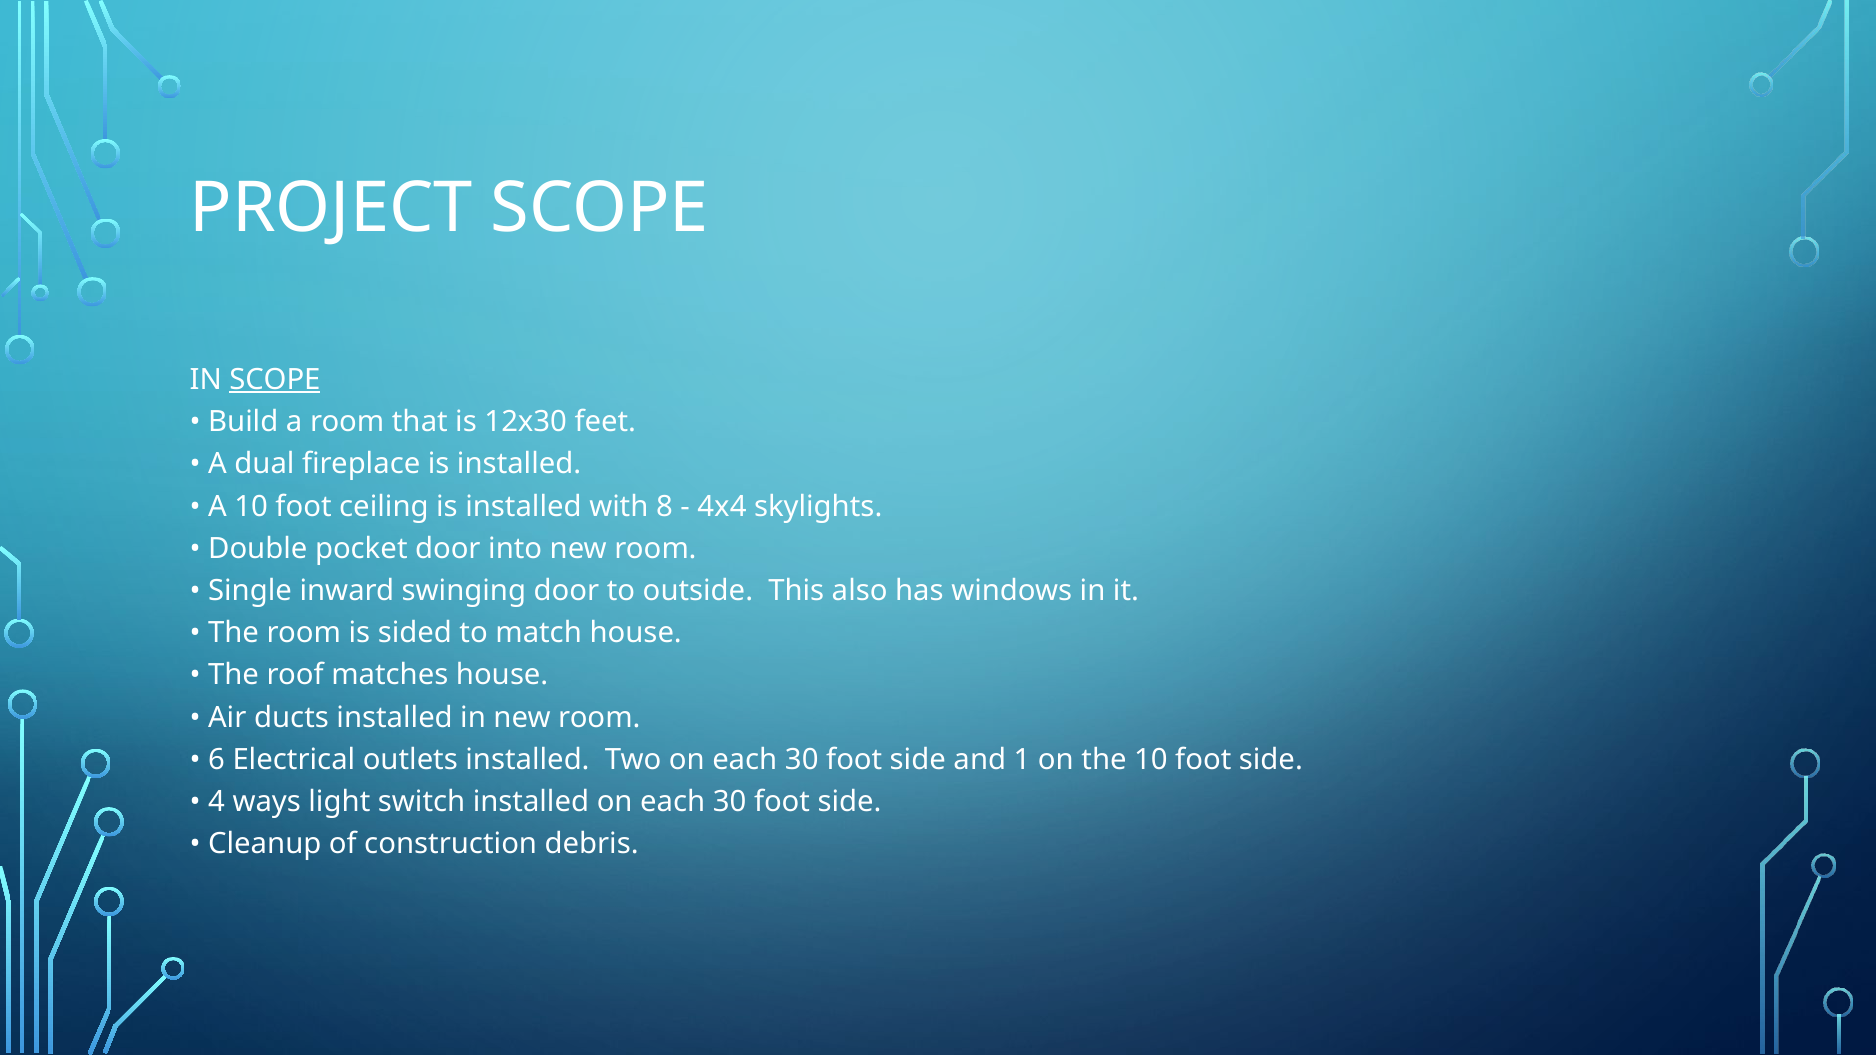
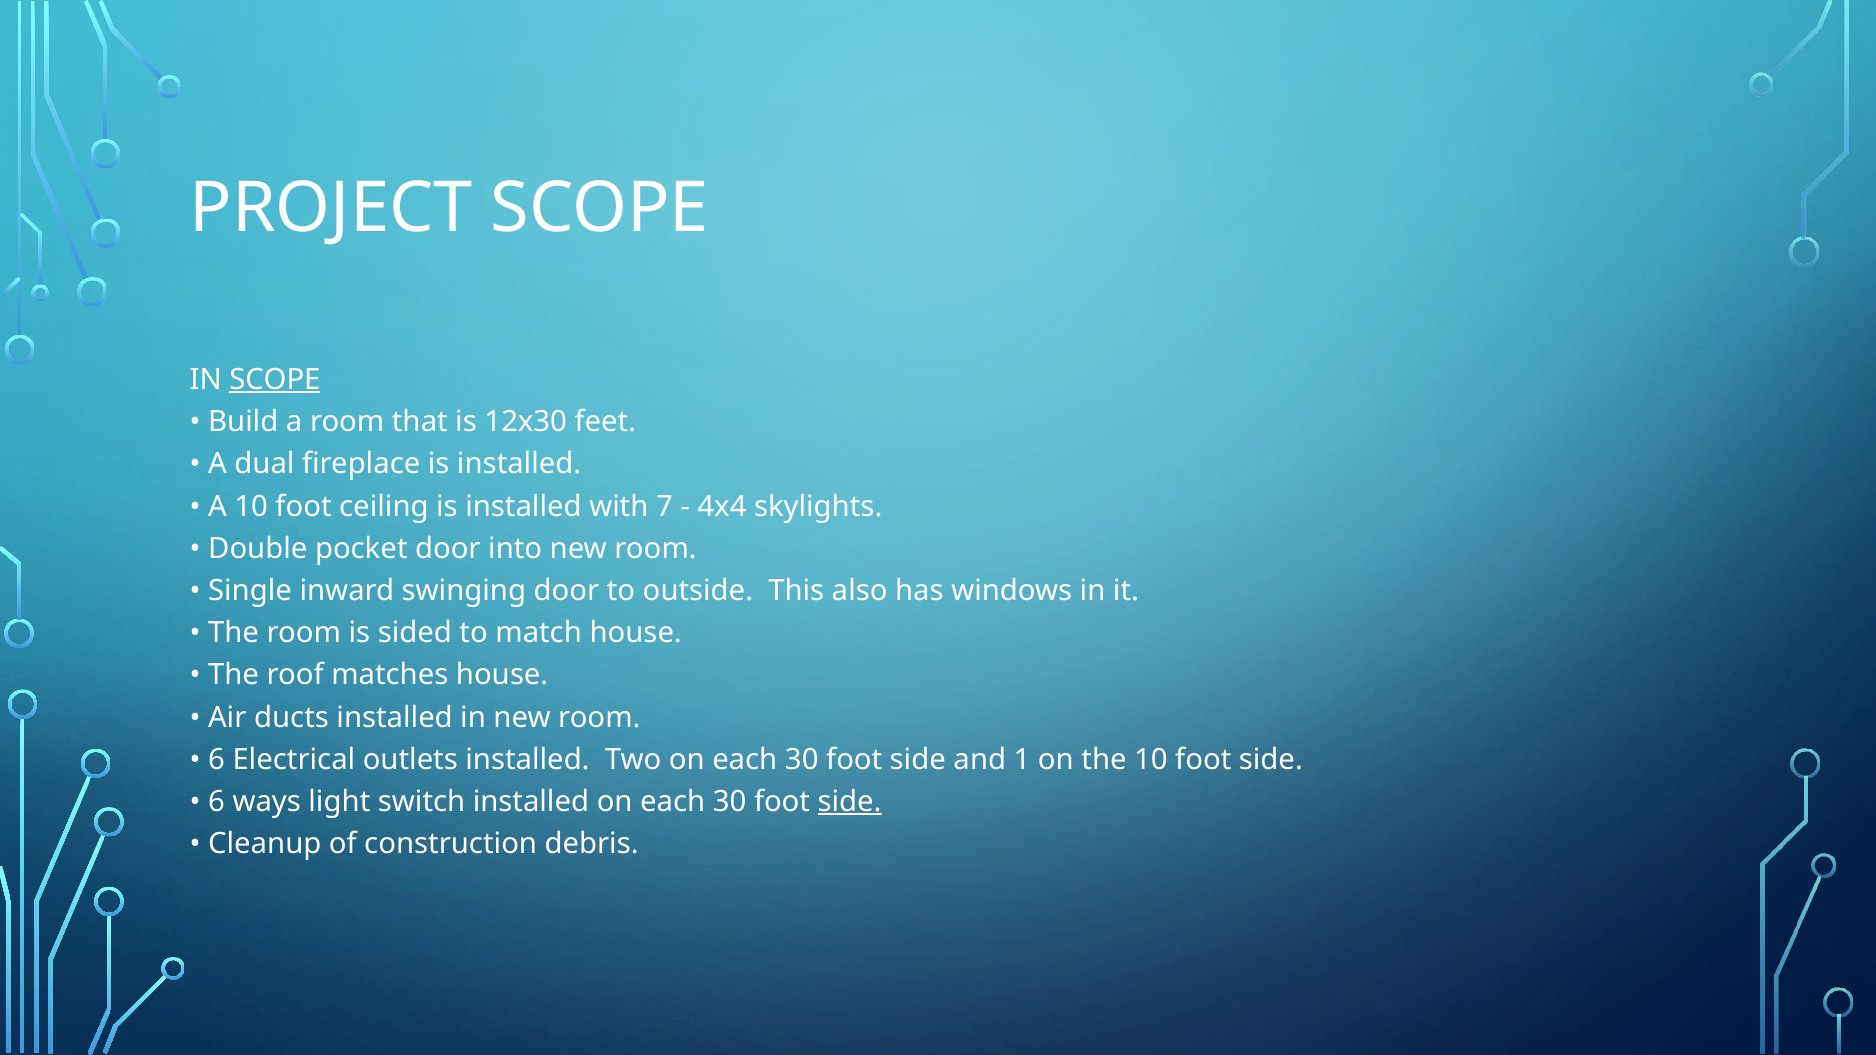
8: 8 -> 7
4 at (217, 802): 4 -> 6
side at (850, 802) underline: none -> present
